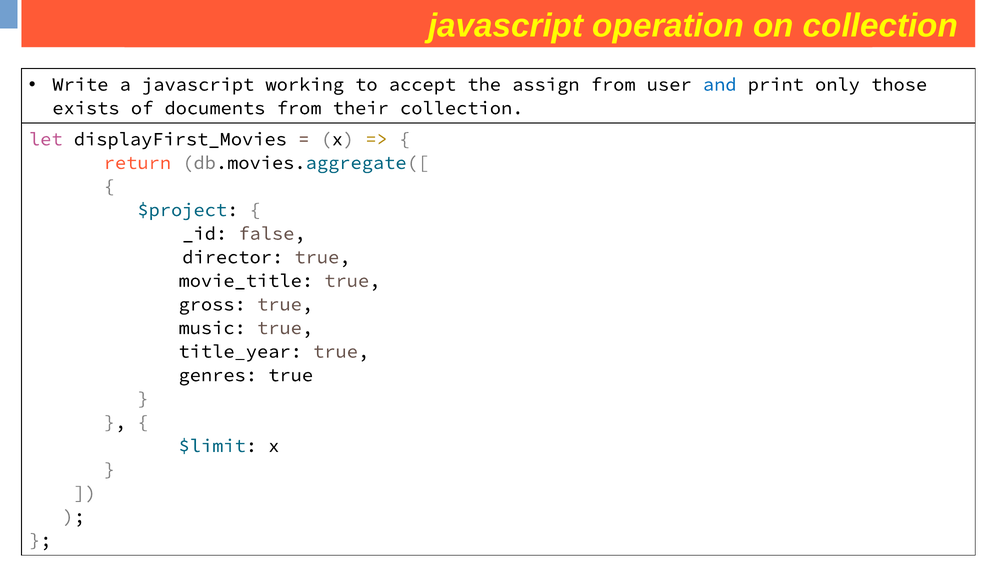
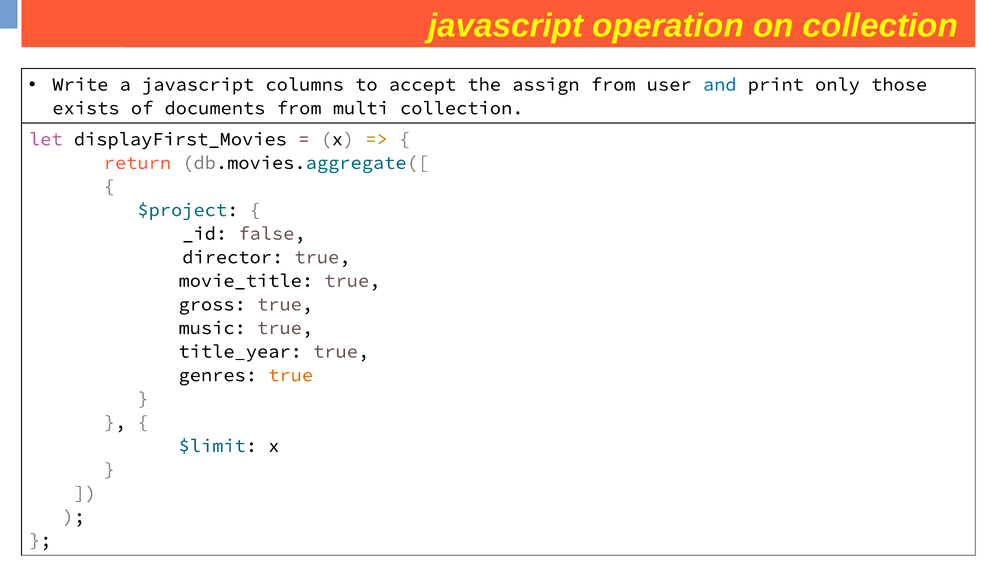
working: working -> columns
their: their -> multi
true at (291, 375) colour: black -> orange
